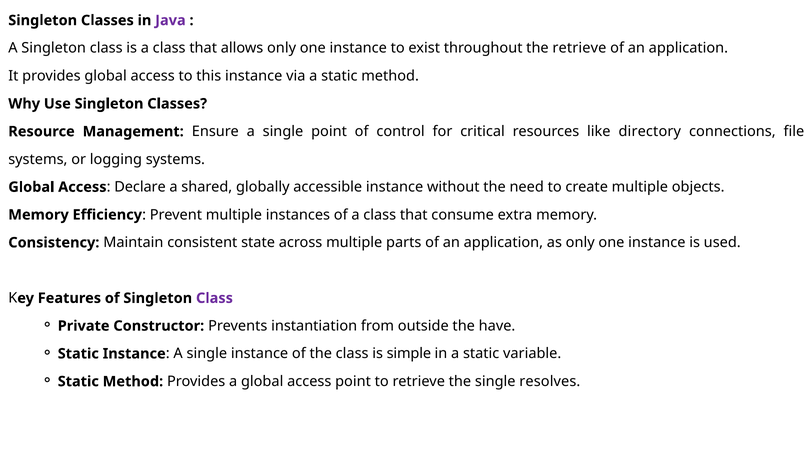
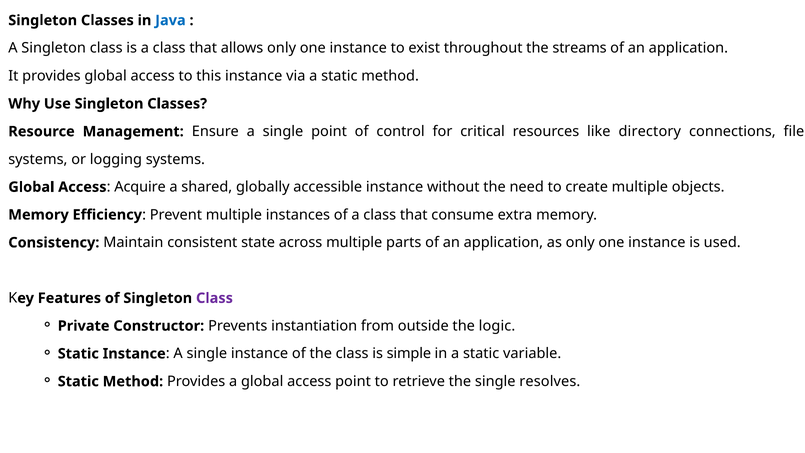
Java colour: purple -> blue
the retrieve: retrieve -> streams
Declare: Declare -> Acquire
have: have -> logic
